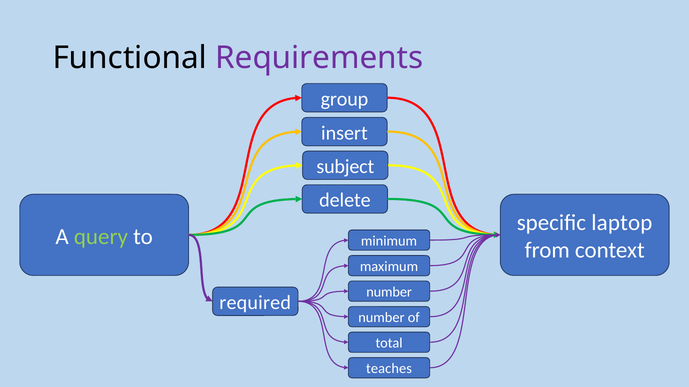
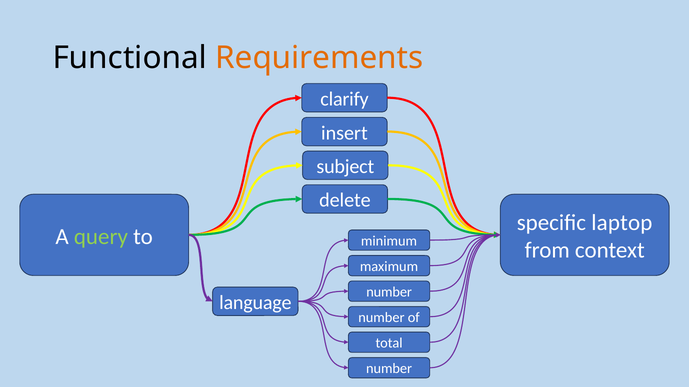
Requirements colour: purple -> orange
group: group -> clarify
required: required -> language
teaches at (389, 369): teaches -> number
